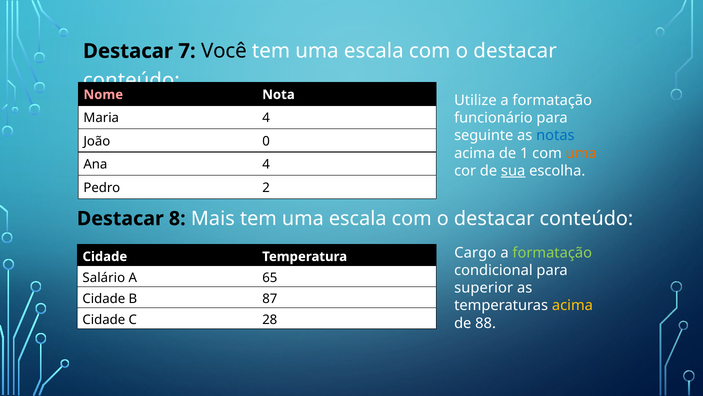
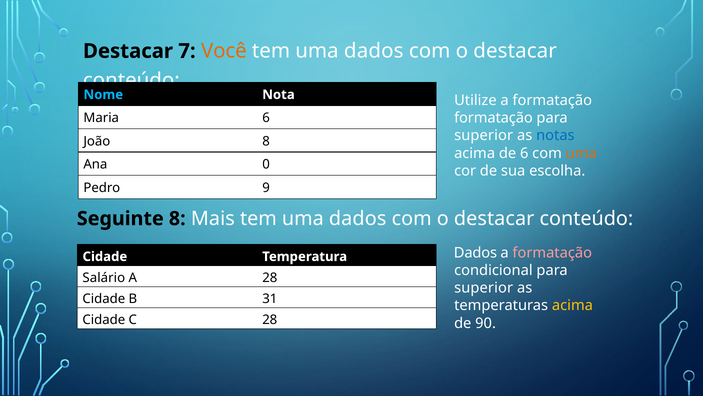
Você colour: black -> orange
escala at (374, 51): escala -> dados
Nome colour: pink -> light blue
funcionário at (493, 118): funcionário -> formatação
Maria 4: 4 -> 6
seguinte at (484, 135): seguinte -> superior
João 0: 0 -> 8
de 1: 1 -> 6
Ana 4: 4 -> 0
sua underline: present -> none
2: 2 -> 9
Destacar at (120, 218): Destacar -> Seguinte
escala at (358, 218): escala -> dados
Cargo at (475, 252): Cargo -> Dados
formatação at (552, 252) colour: light green -> pink
A 65: 65 -> 28
87: 87 -> 31
88: 88 -> 90
